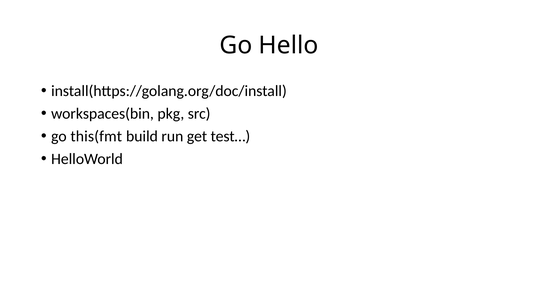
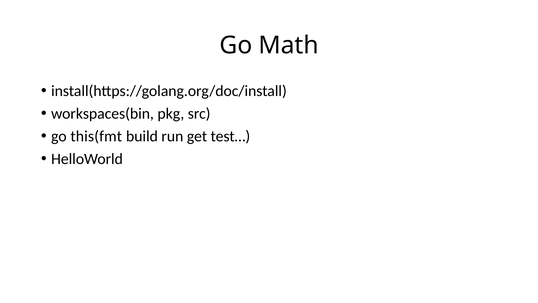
Hello: Hello -> Math
